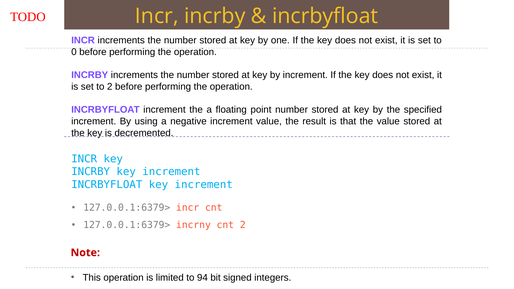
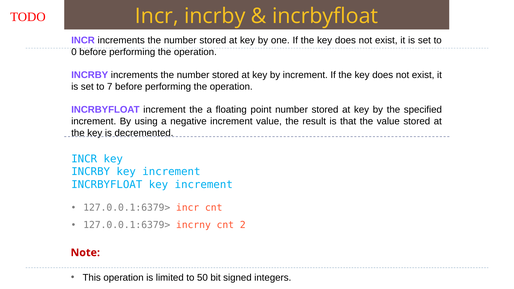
to 2: 2 -> 7
94: 94 -> 50
